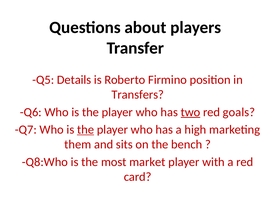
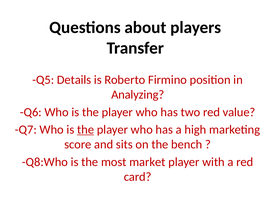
Transfers: Transfers -> Analyzing
two underline: present -> none
goals: goals -> value
them: them -> score
